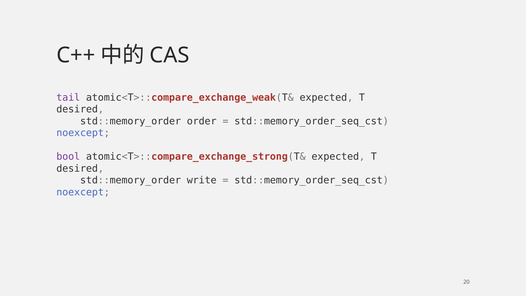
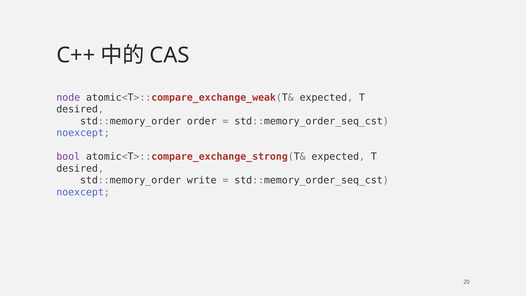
tail: tail -> node
